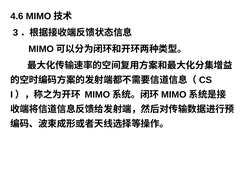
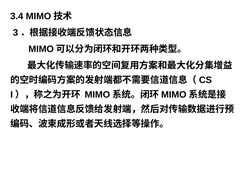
4.6: 4.6 -> 3.4
